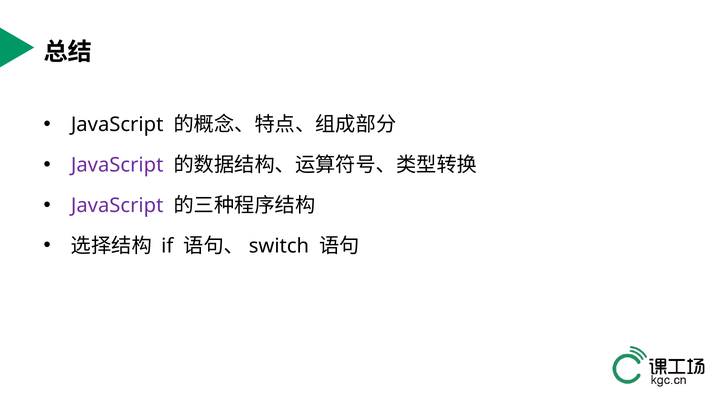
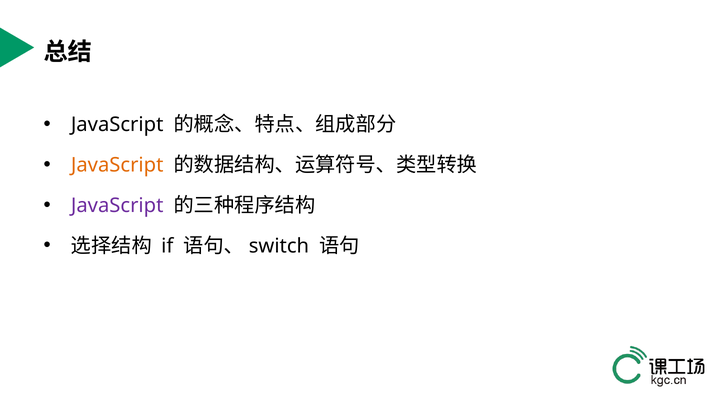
JavaScript at (117, 165) colour: purple -> orange
